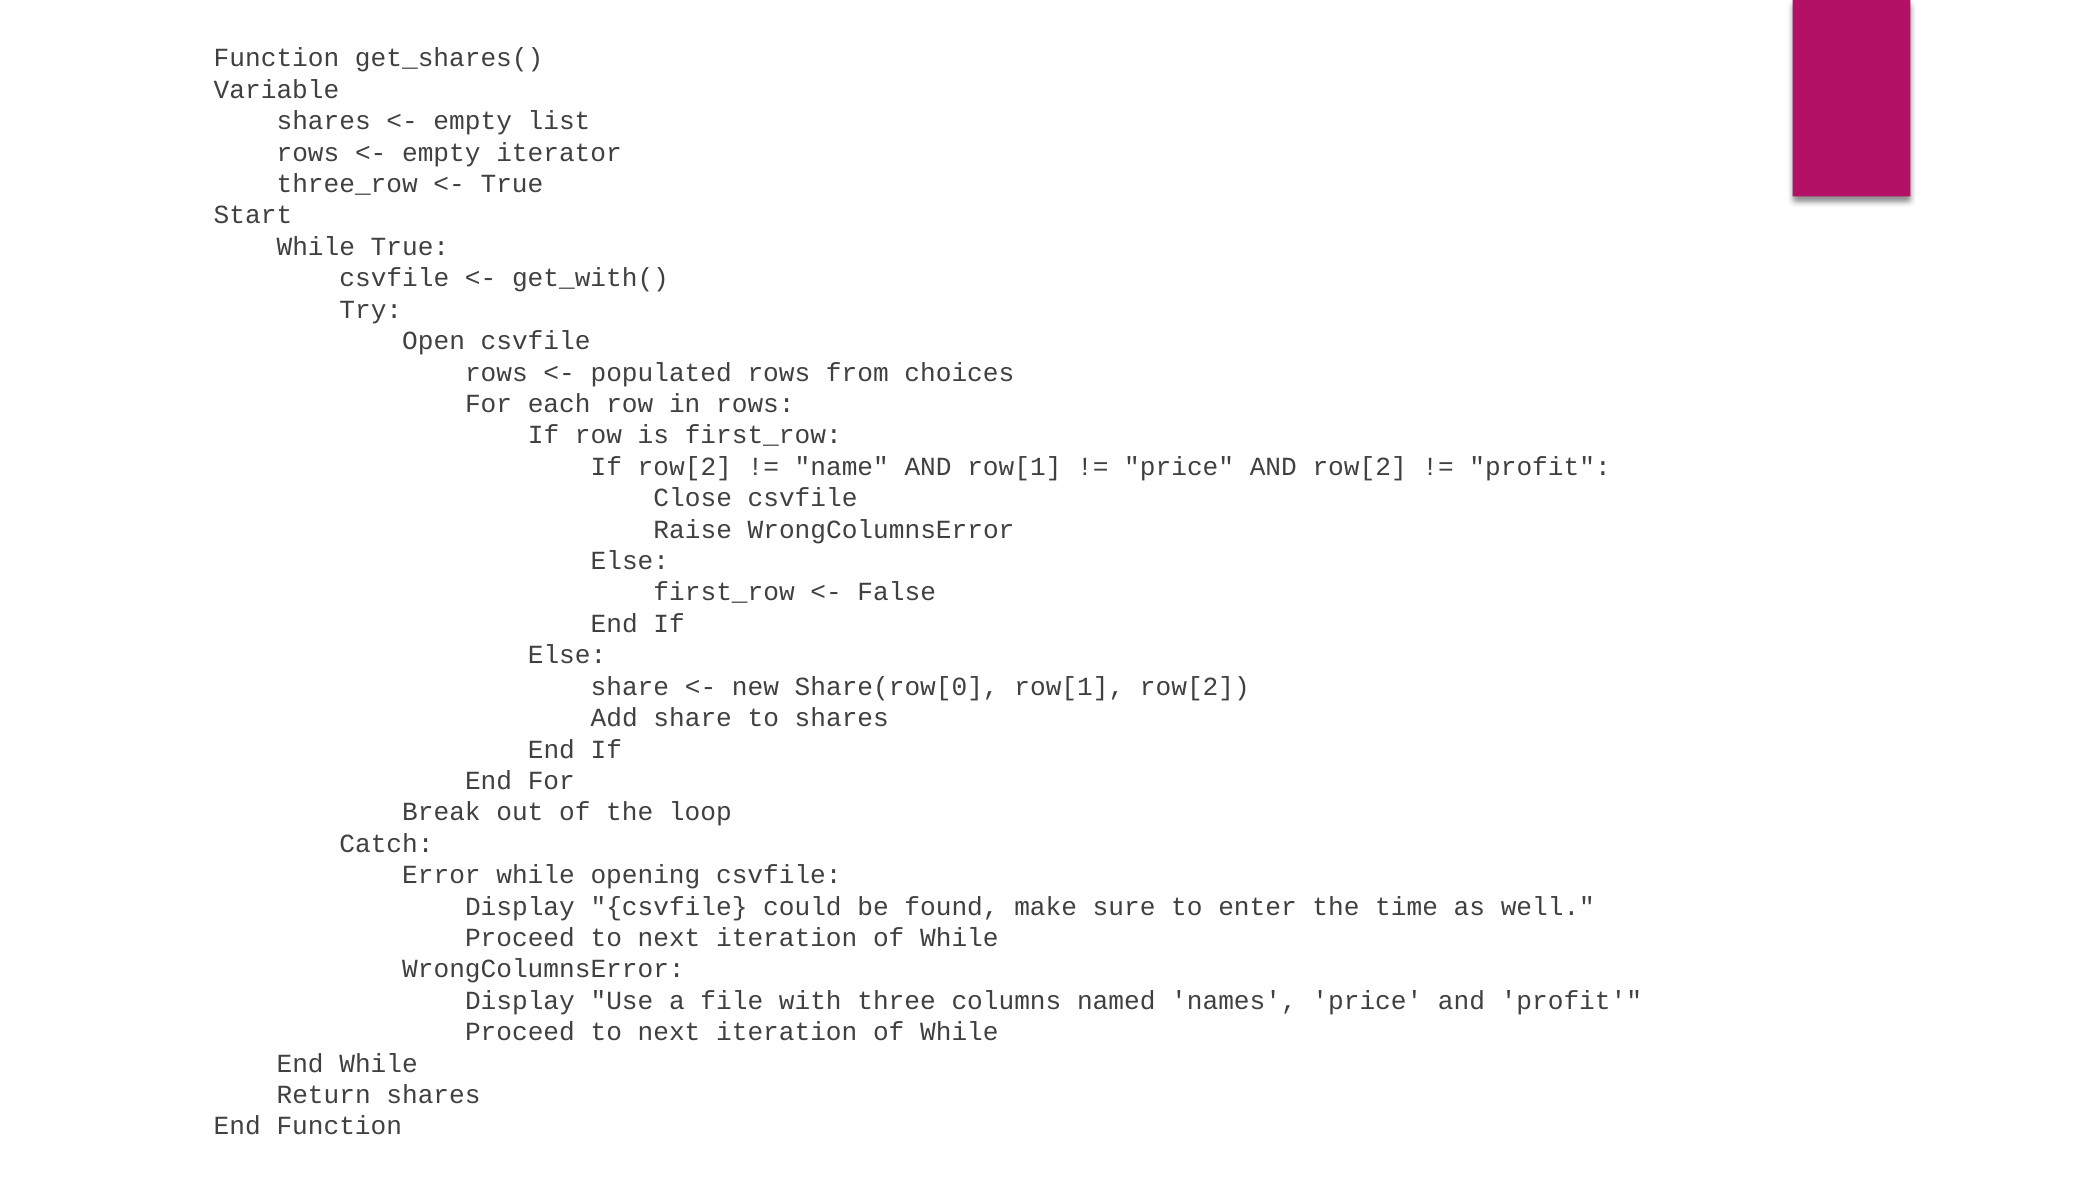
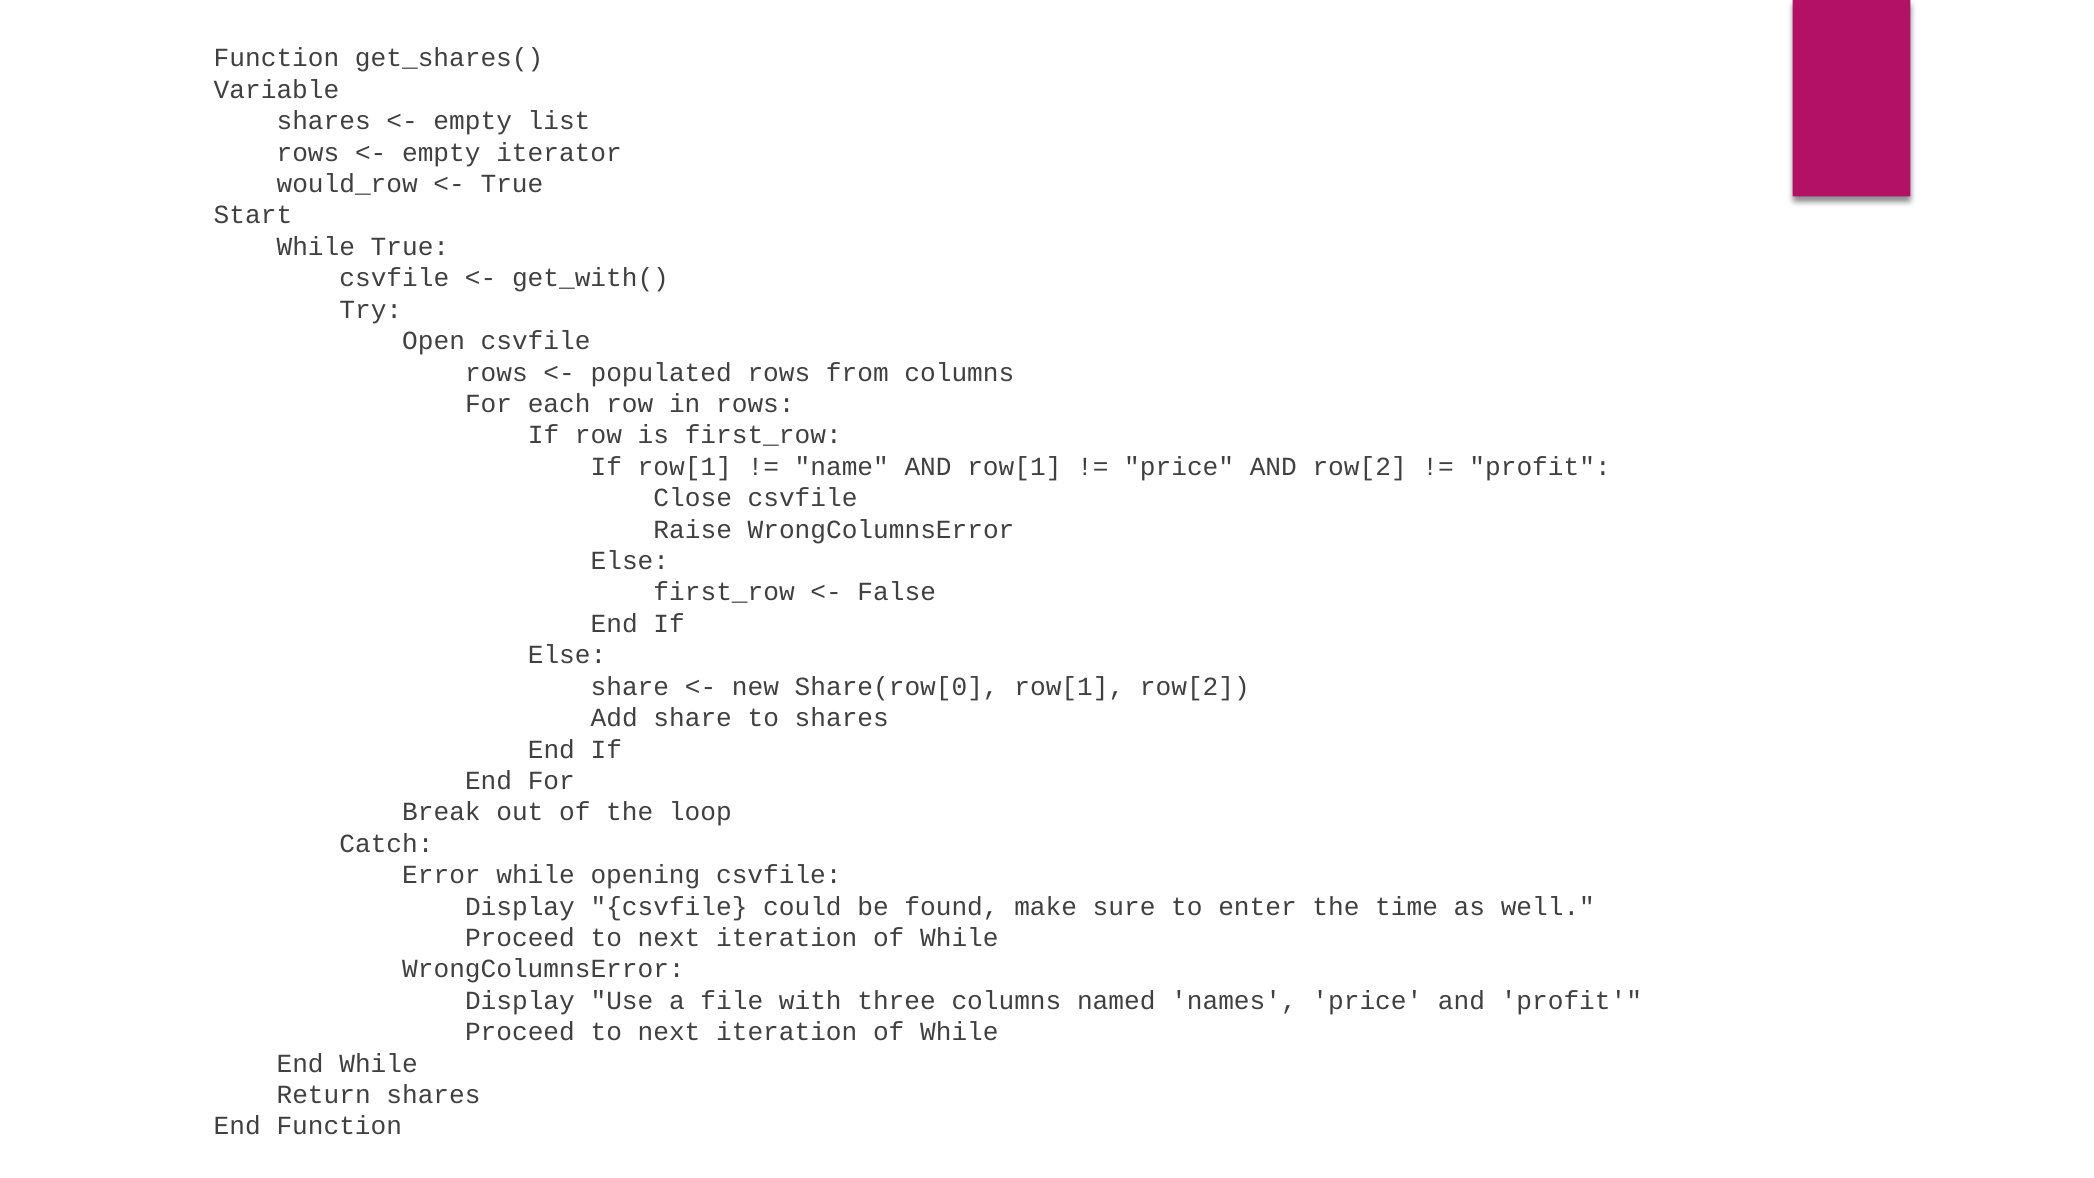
three_row: three_row -> would_row
from choices: choices -> columns
If row[2: row[2 -> row[1
